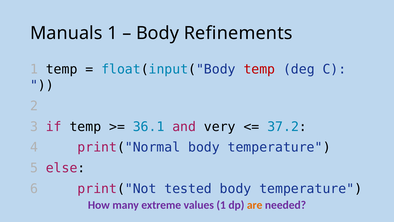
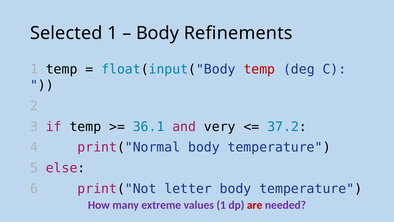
Manuals: Manuals -> Selected
tested: tested -> letter
are colour: orange -> red
